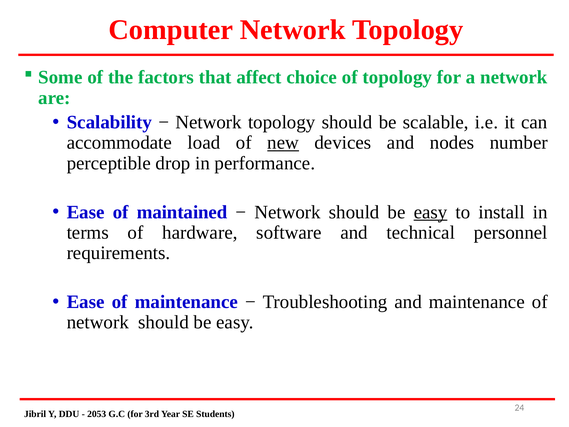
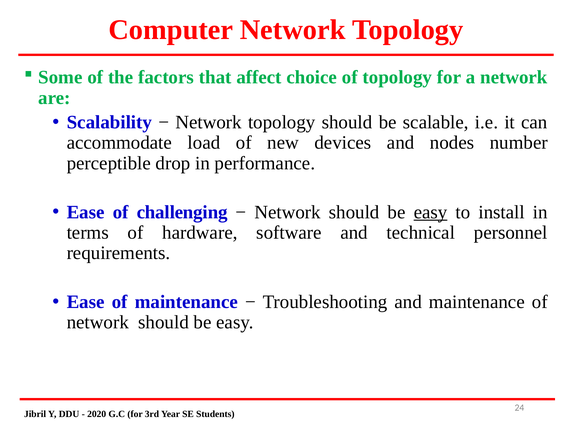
new underline: present -> none
maintained: maintained -> challenging
2053: 2053 -> 2020
